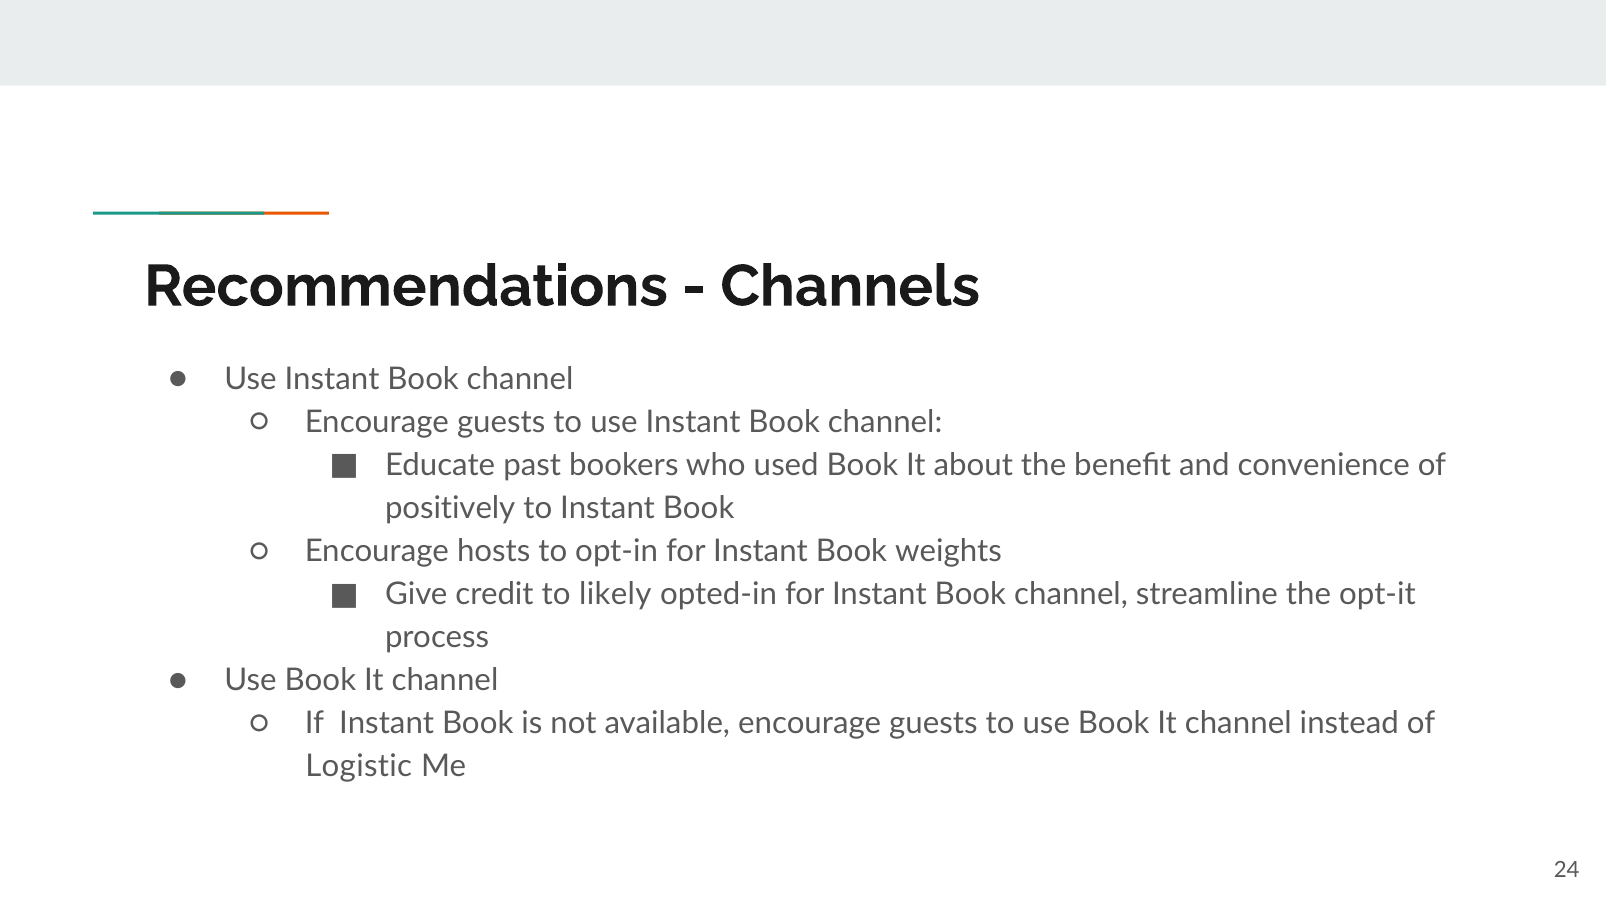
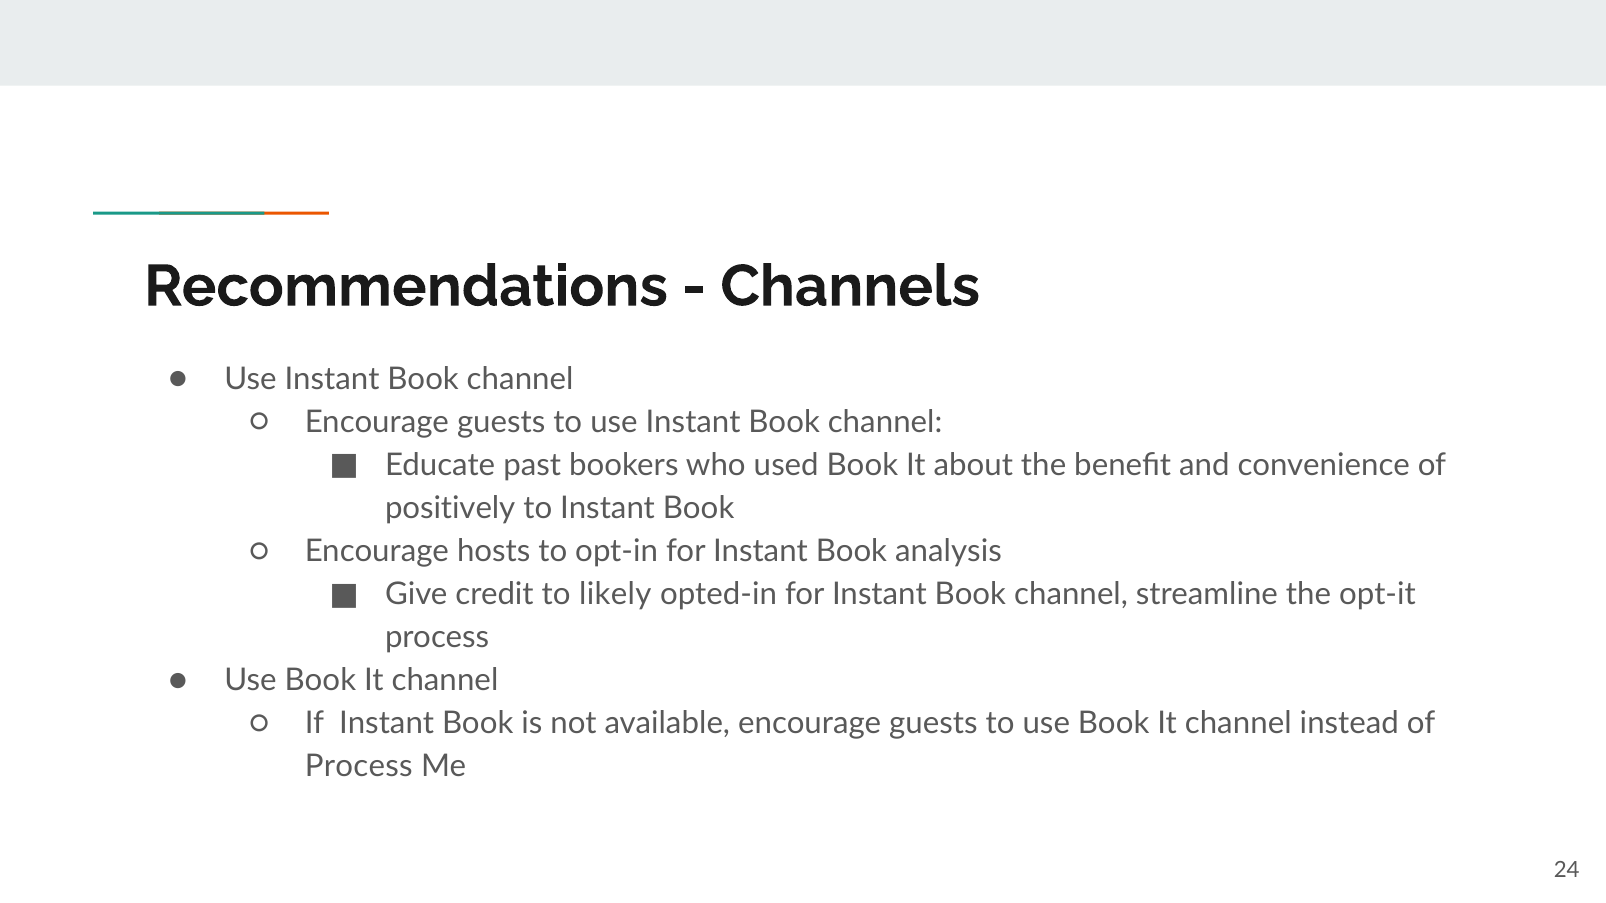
weights: weights -> analysis
Logistic at (359, 767): Logistic -> Process
